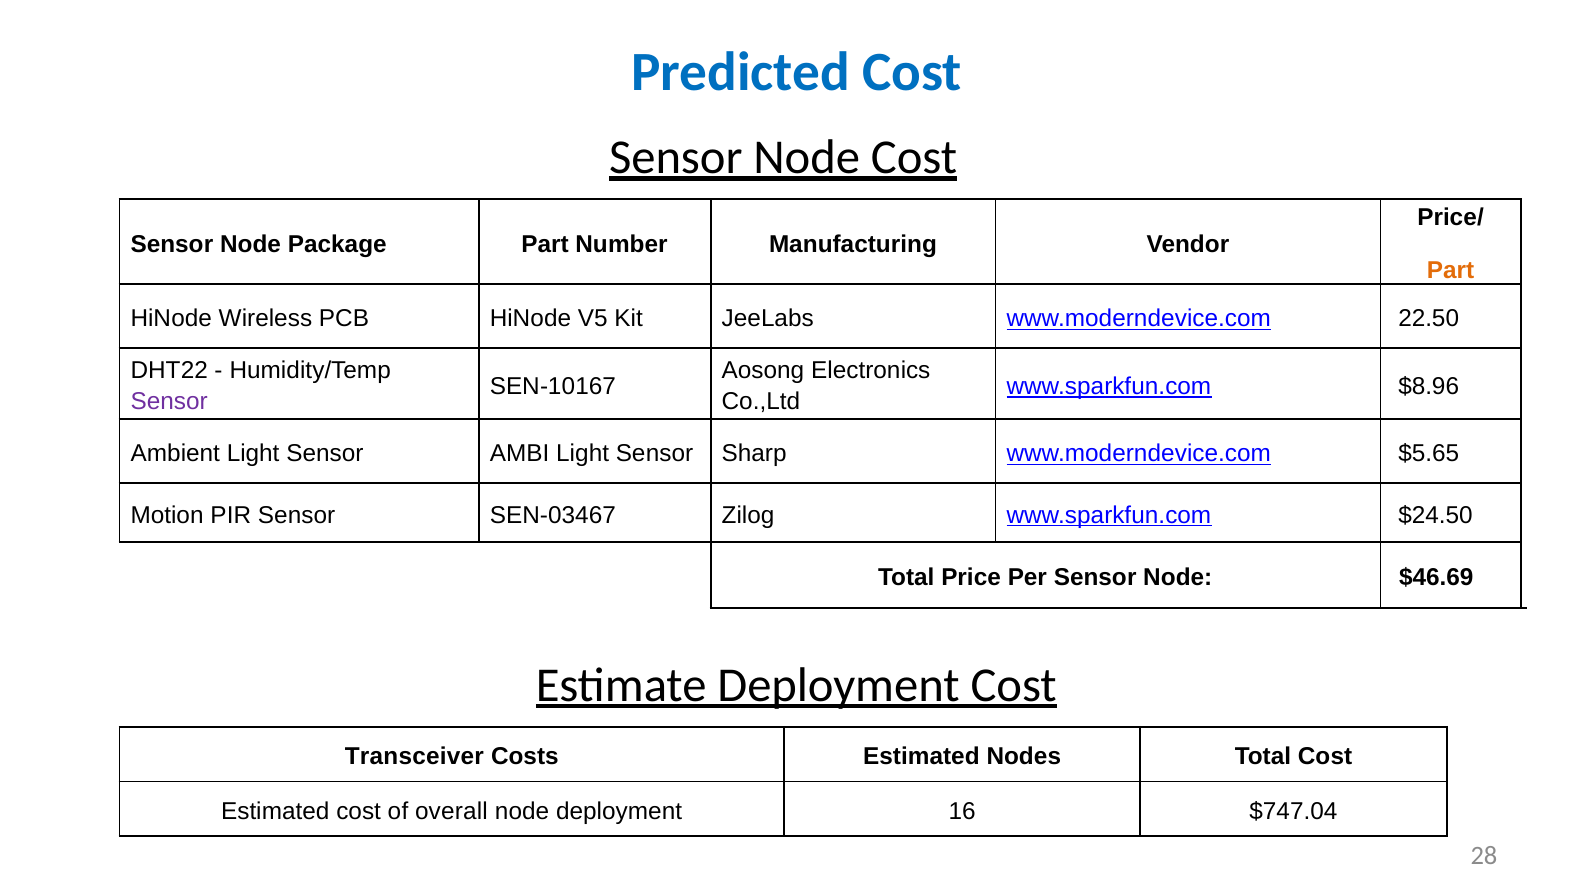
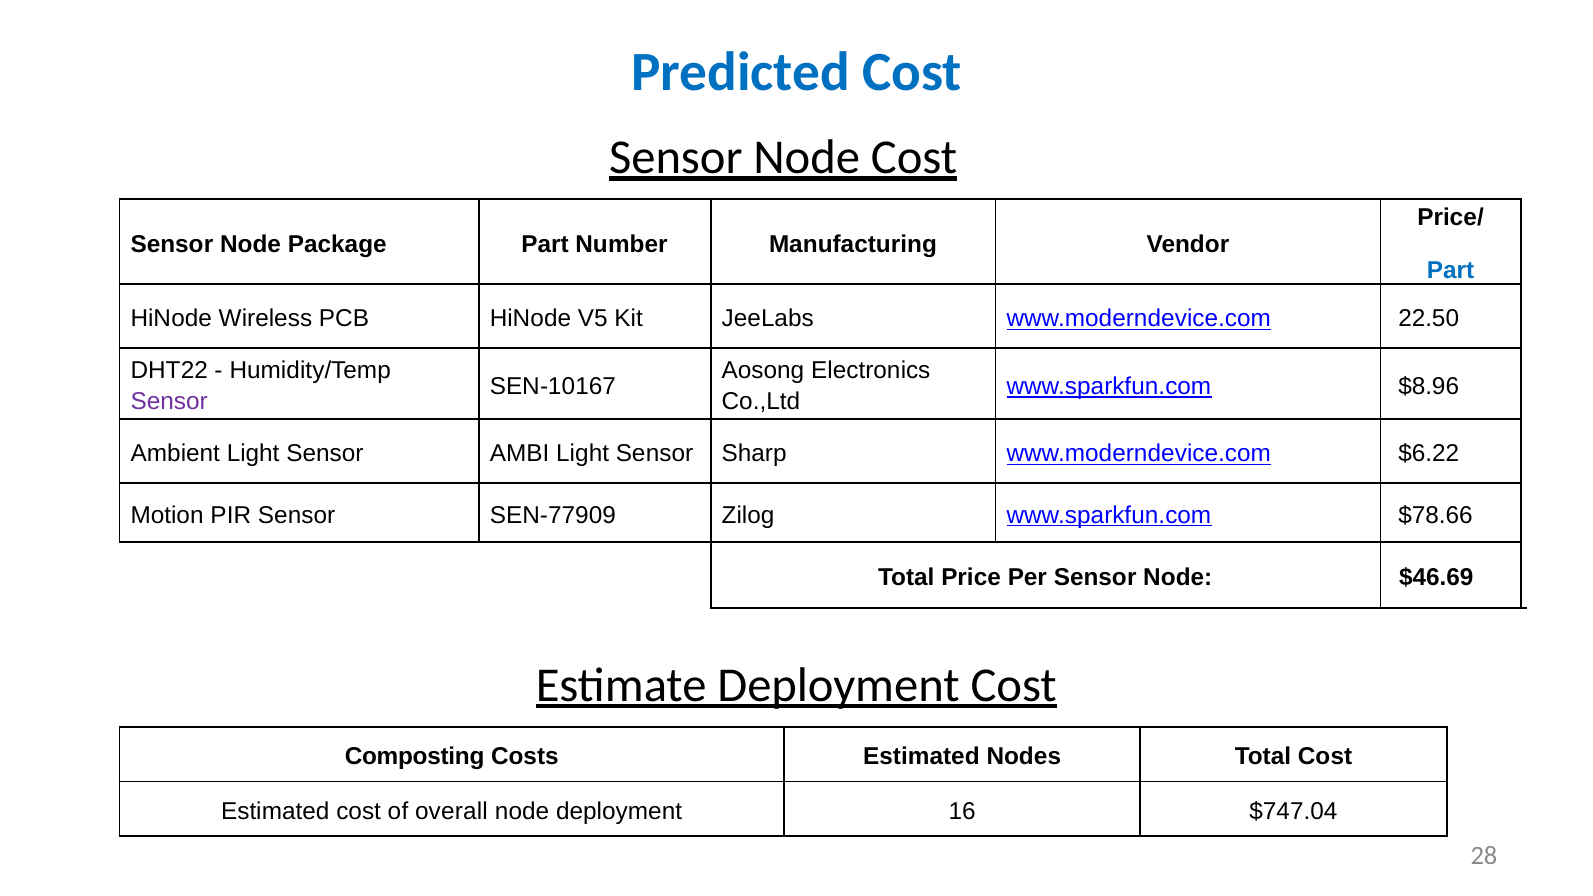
Part at (1451, 271) colour: orange -> blue
$5.65: $5.65 -> $6.22
SEN-03467: SEN-03467 -> SEN-77909
$24.50: $24.50 -> $78.66
Transceiver: Transceiver -> Composting
